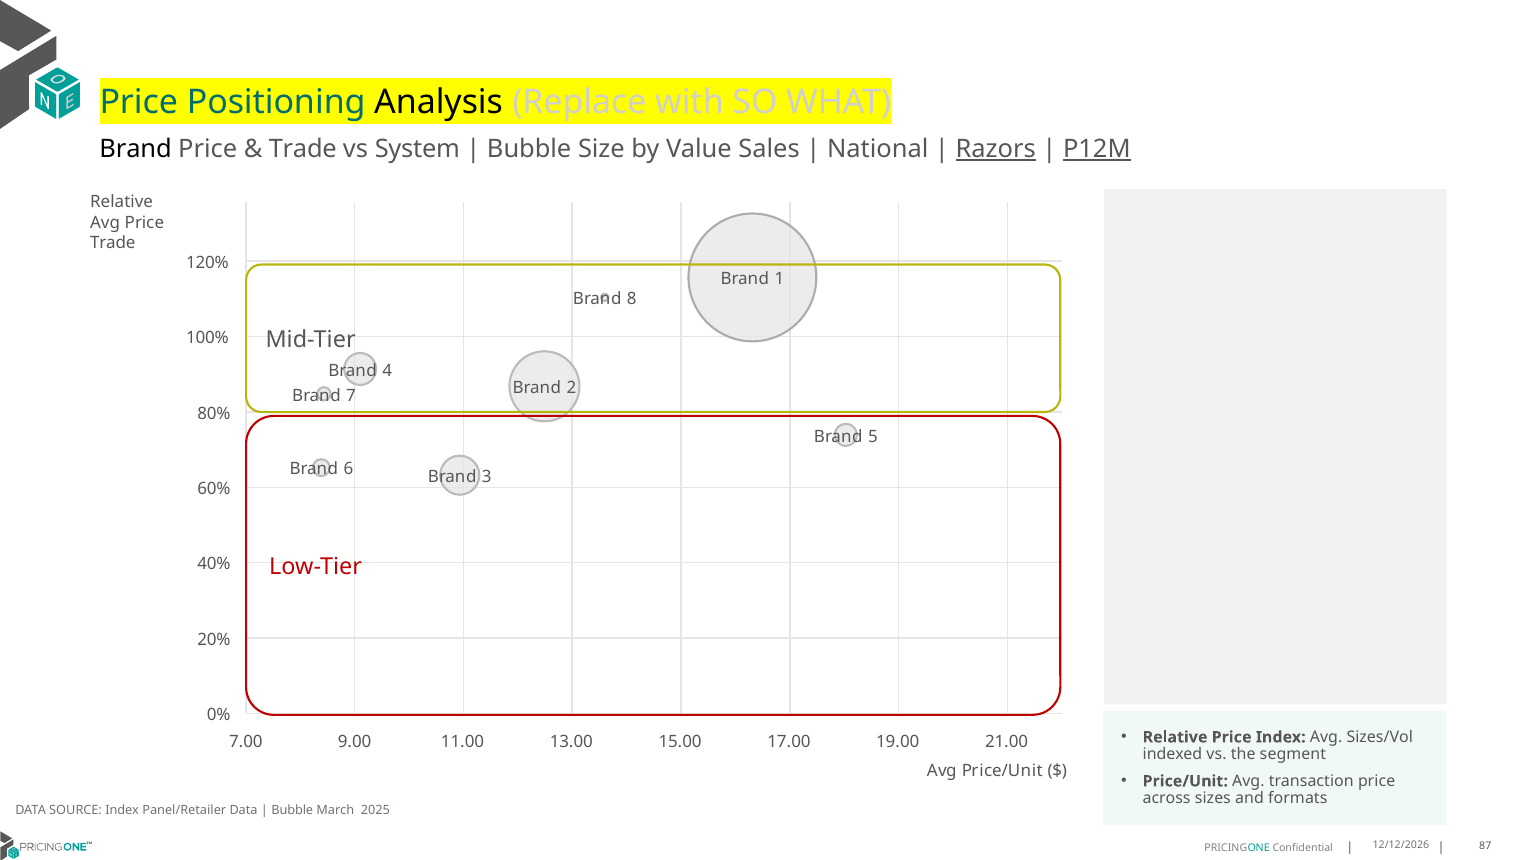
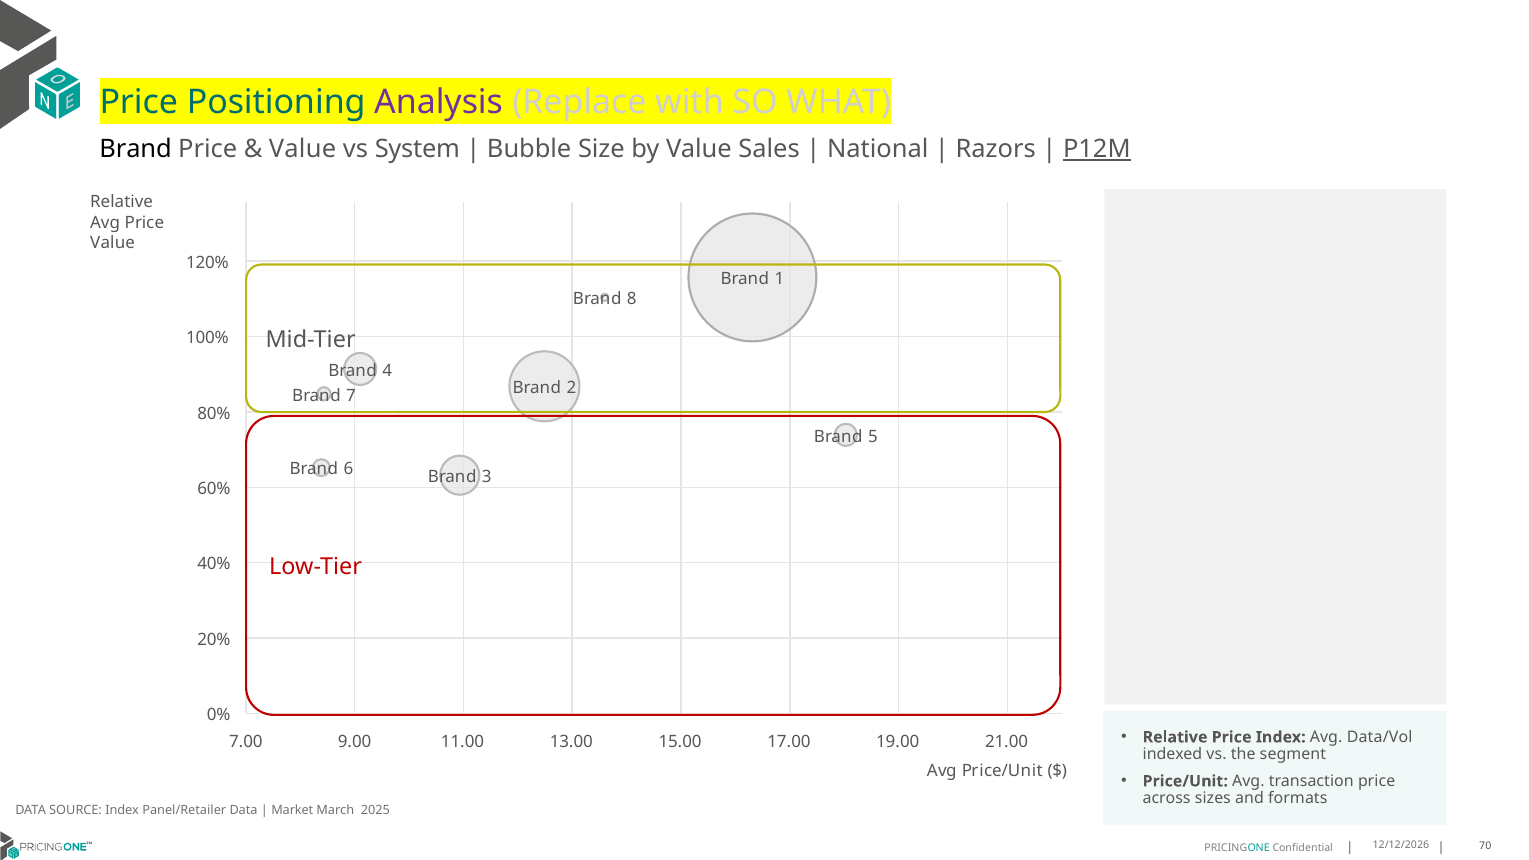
Analysis colour: black -> purple
Trade at (303, 149): Trade -> Value
Razors underline: present -> none
Trade at (113, 243): Trade -> Value
Sizes/Vol: Sizes/Vol -> Data/Vol
Bubble at (292, 810): Bubble -> Market
87: 87 -> 70
